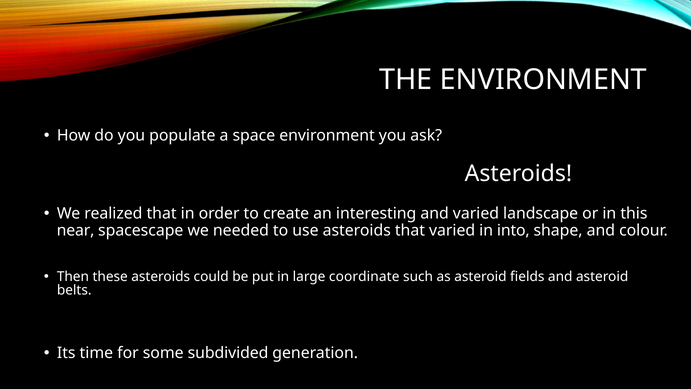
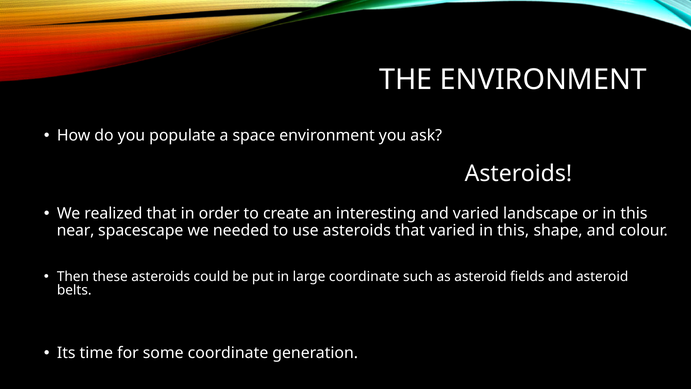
varied in into: into -> this
some subdivided: subdivided -> coordinate
